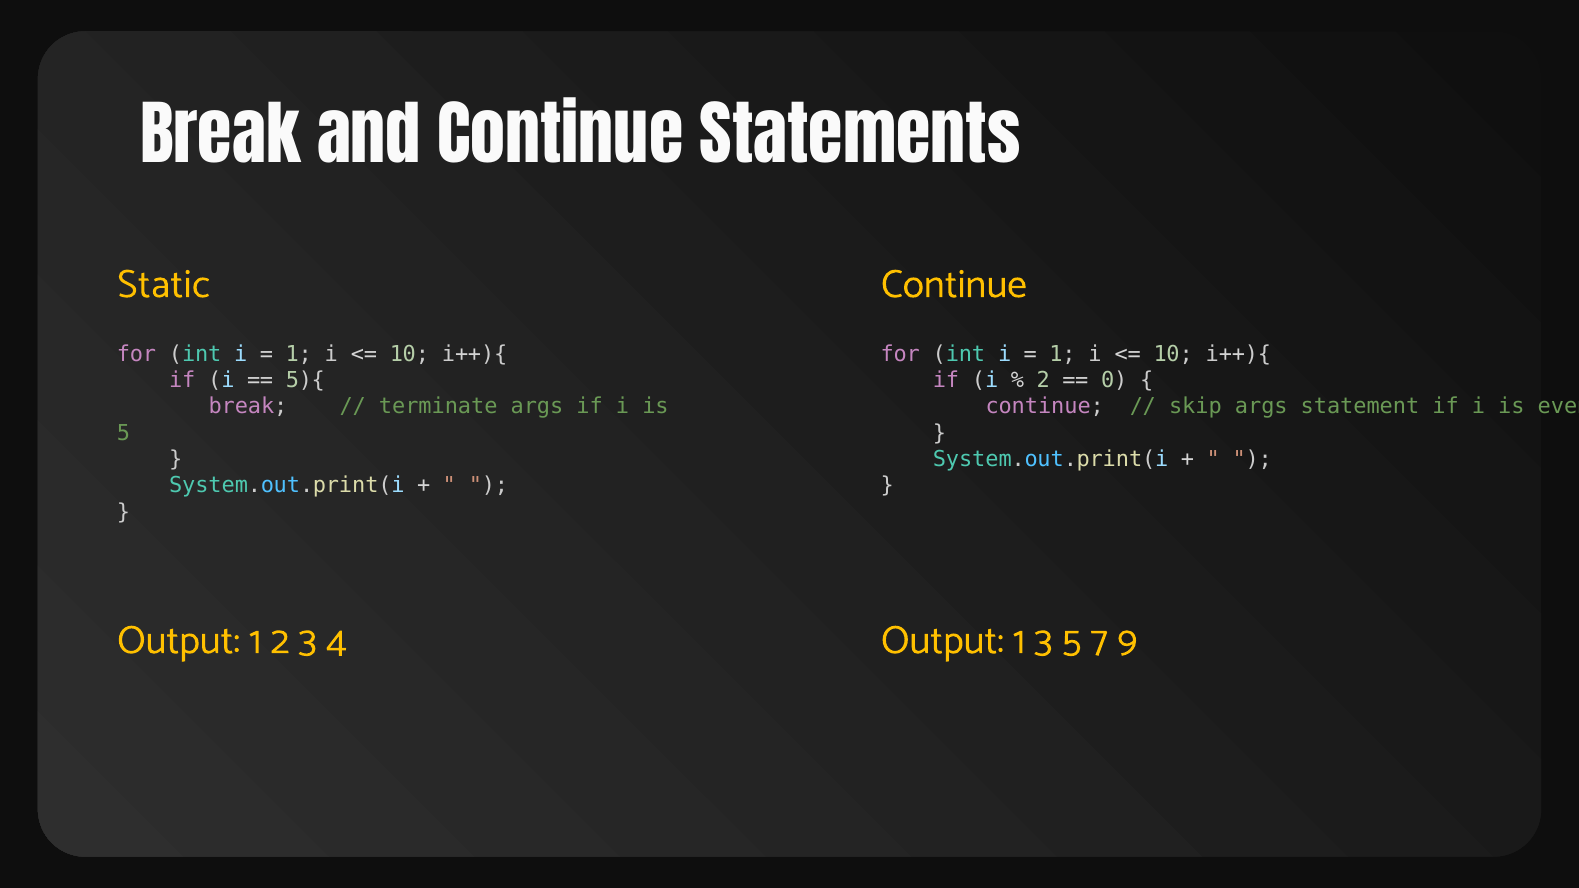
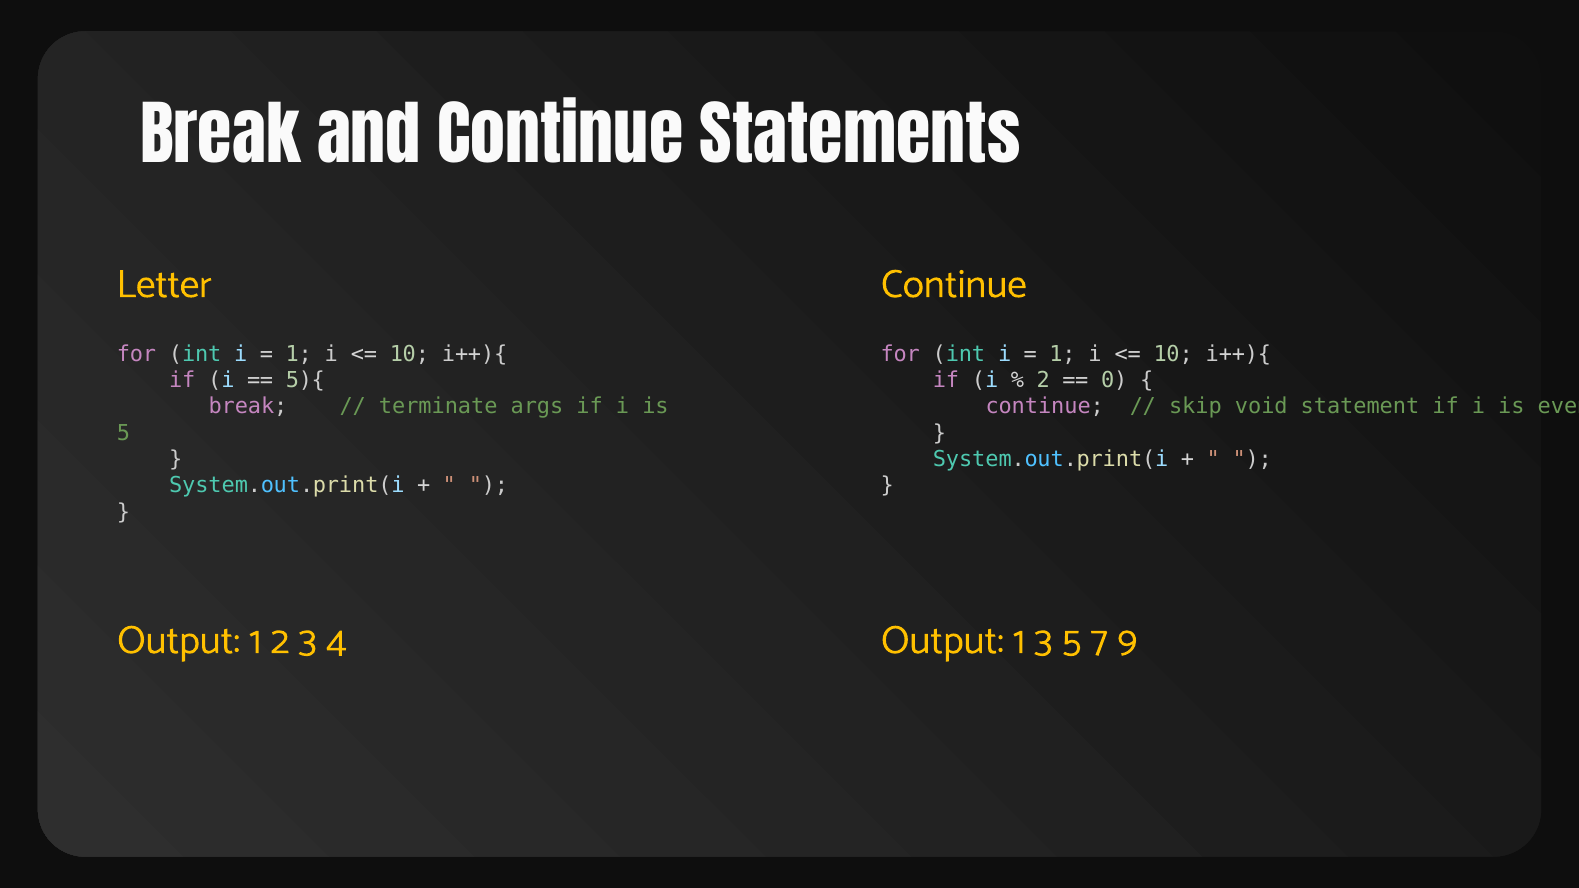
Static: Static -> Letter
skip args: args -> void
